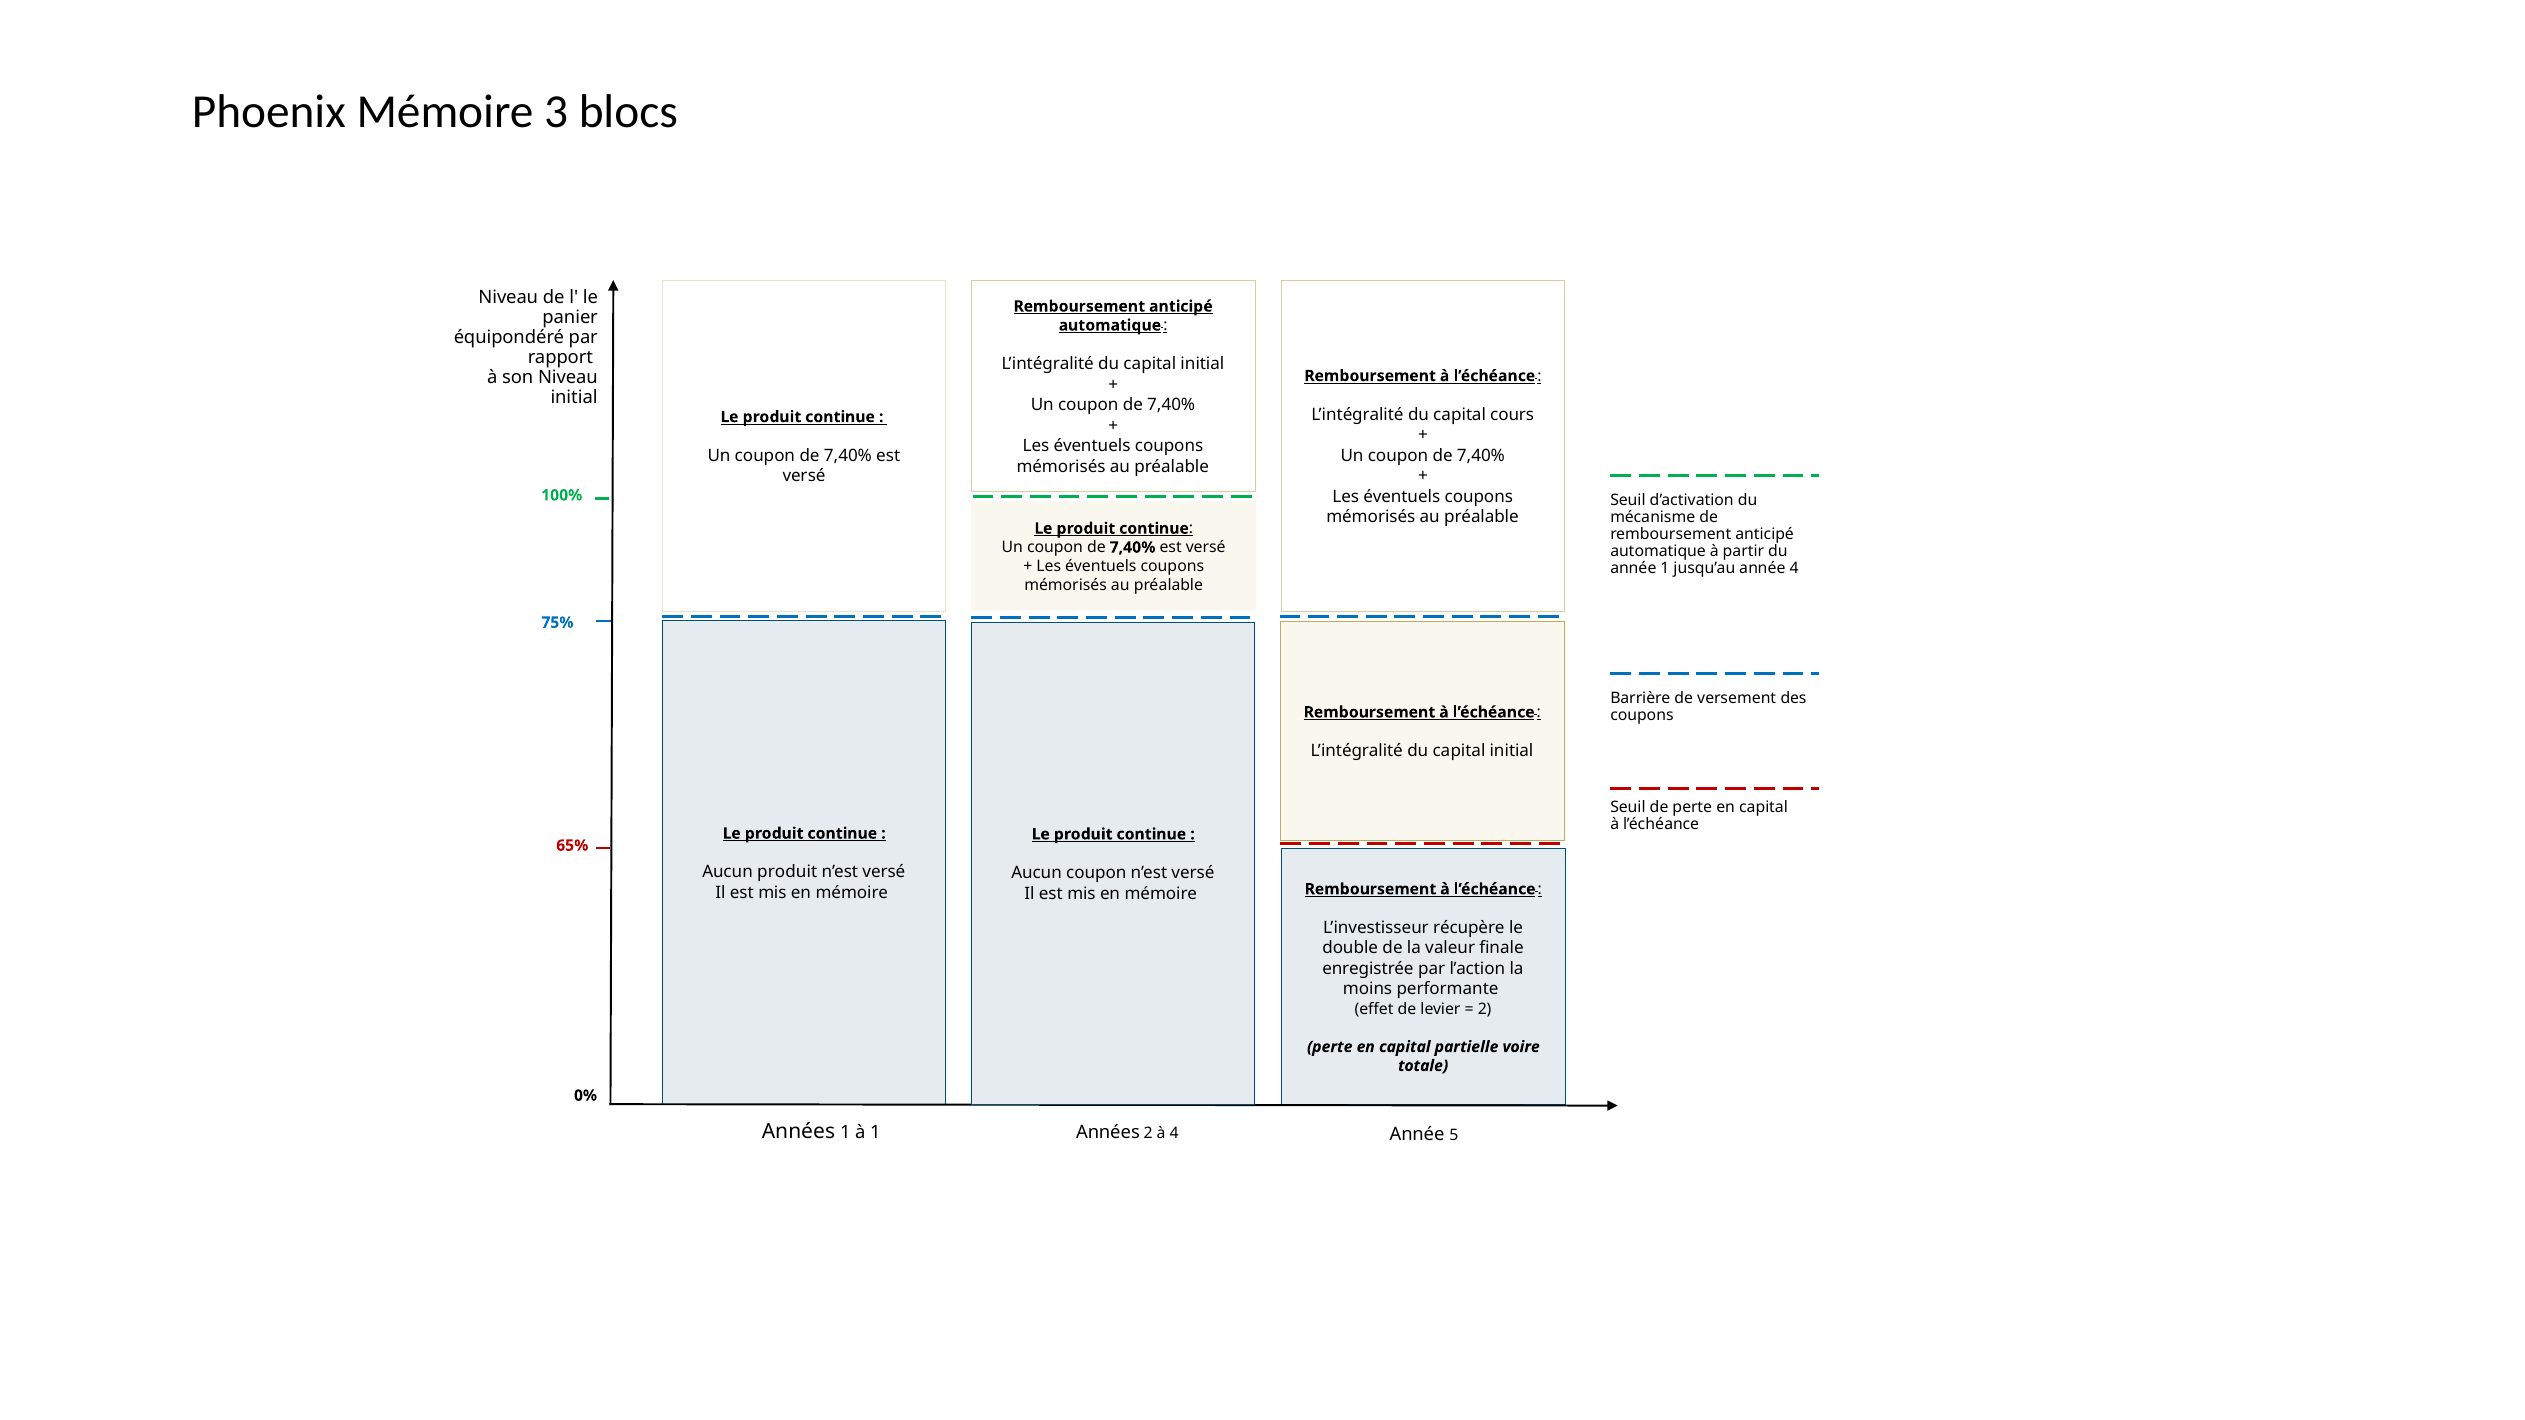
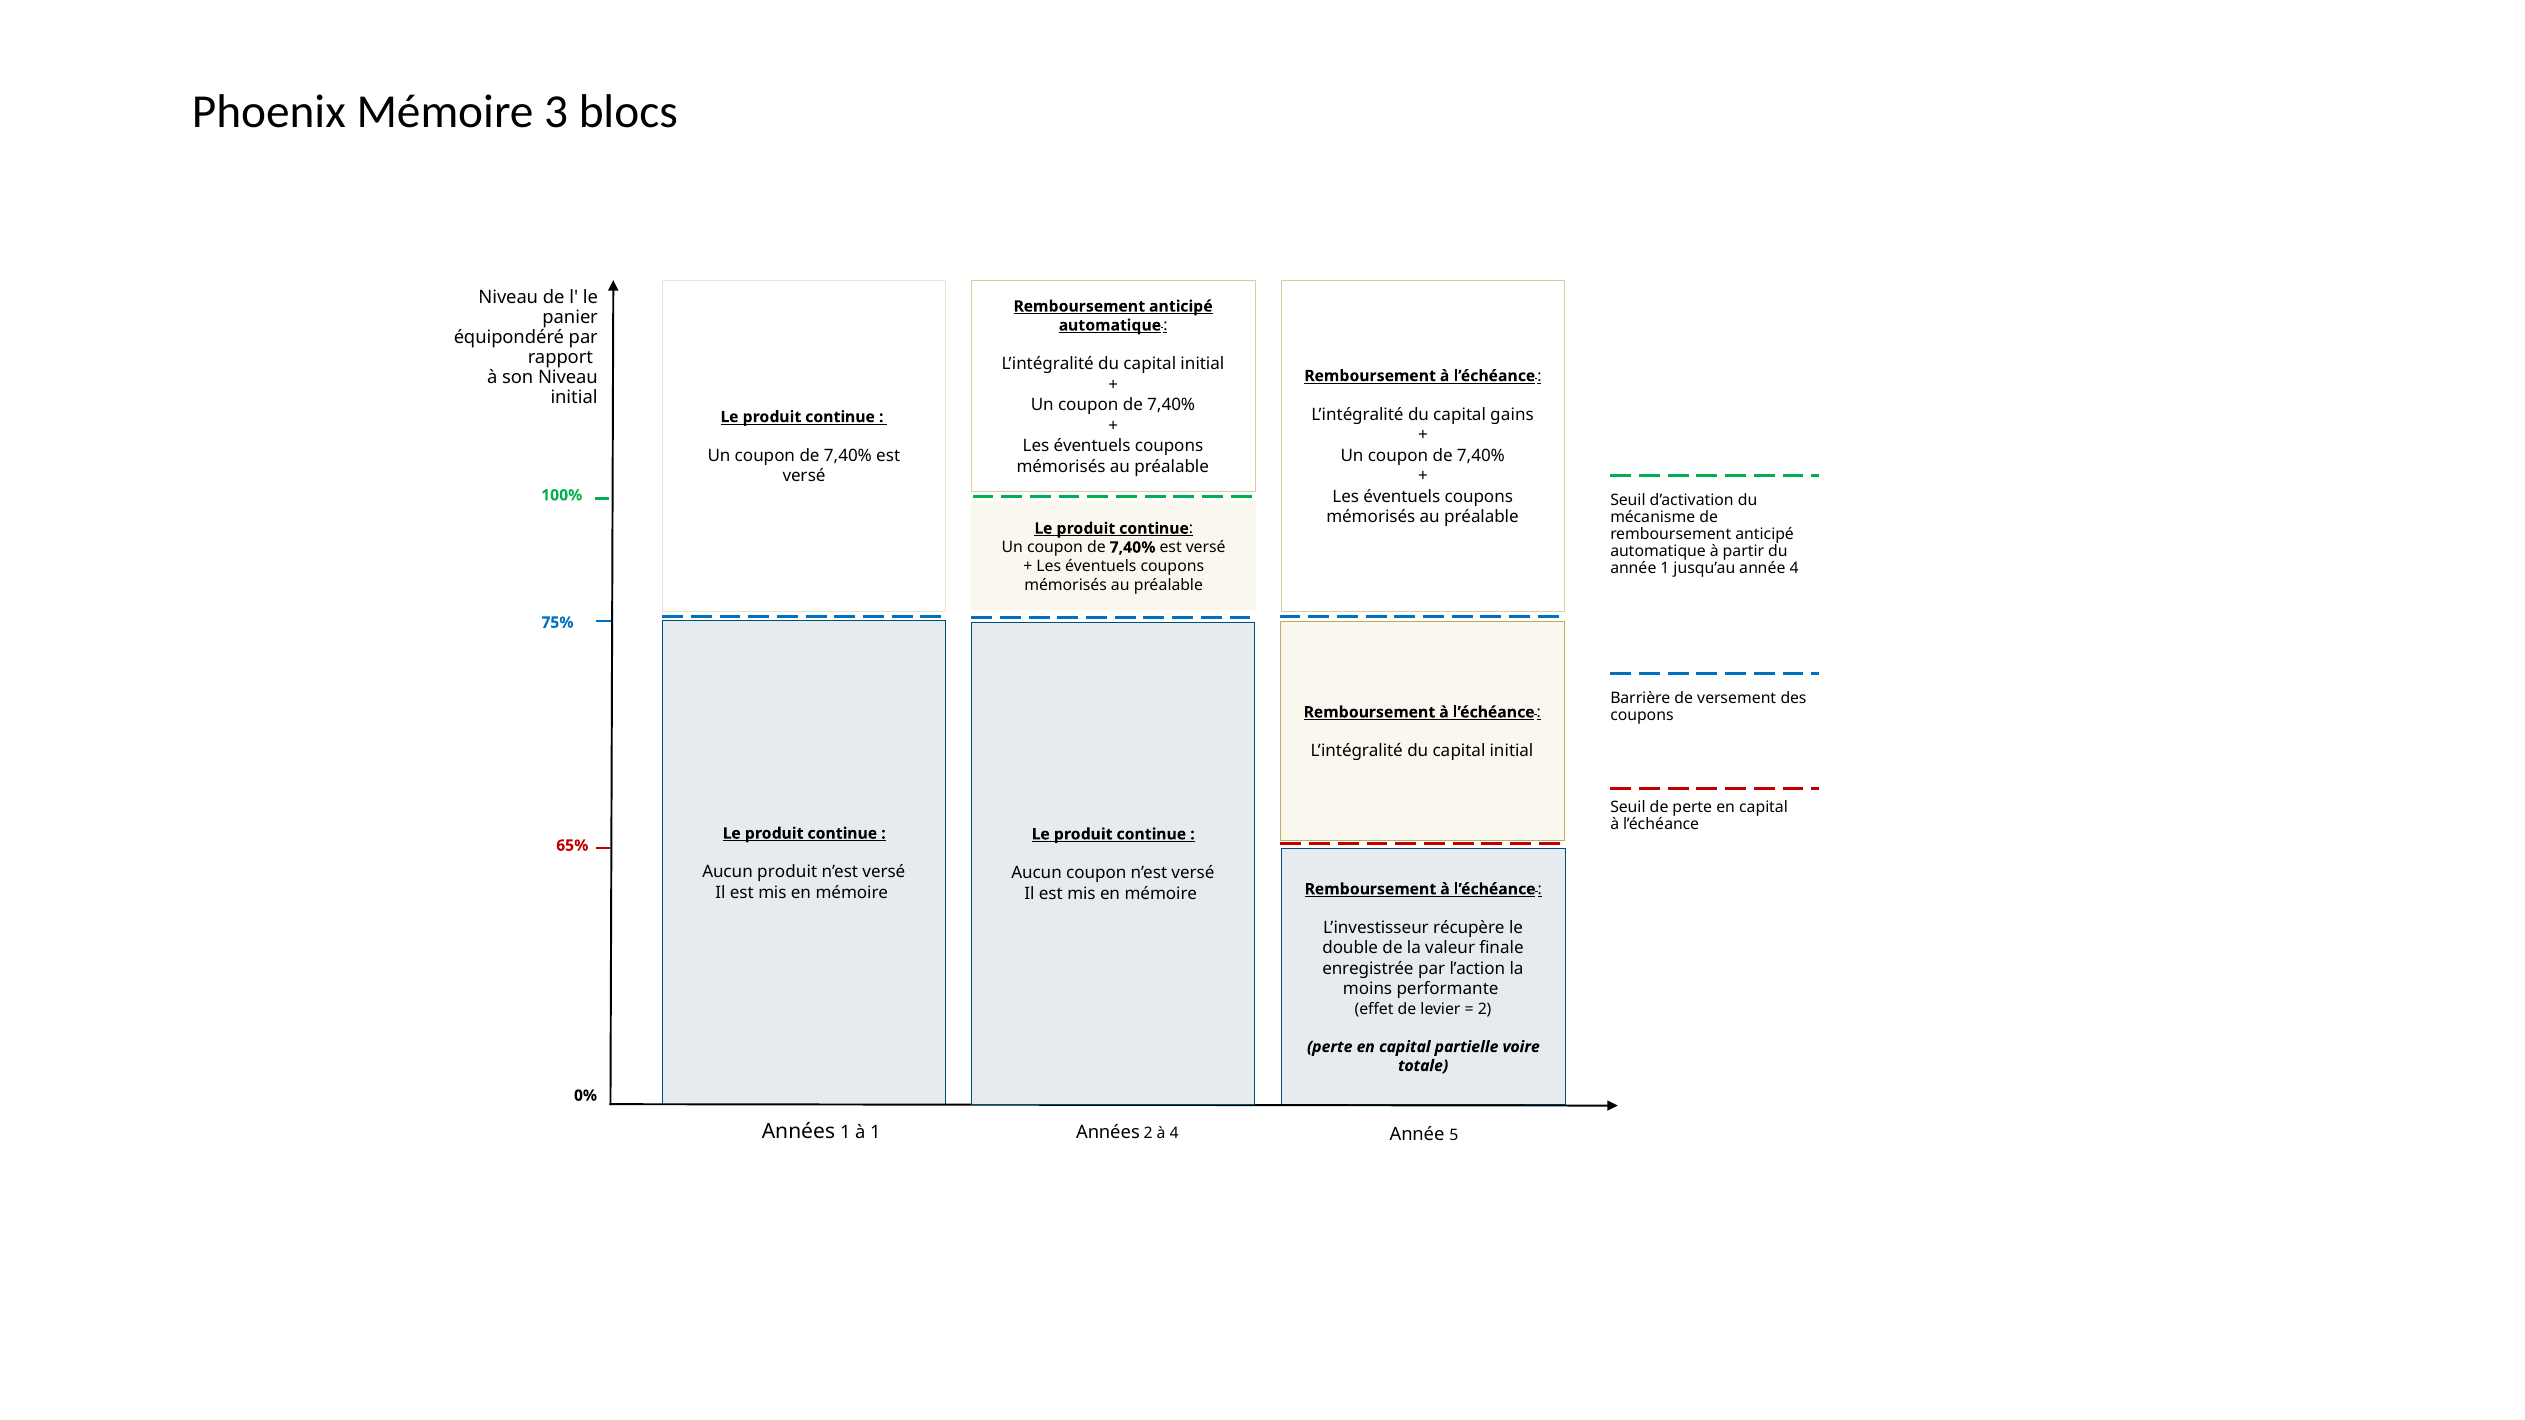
cours: cours -> gains
